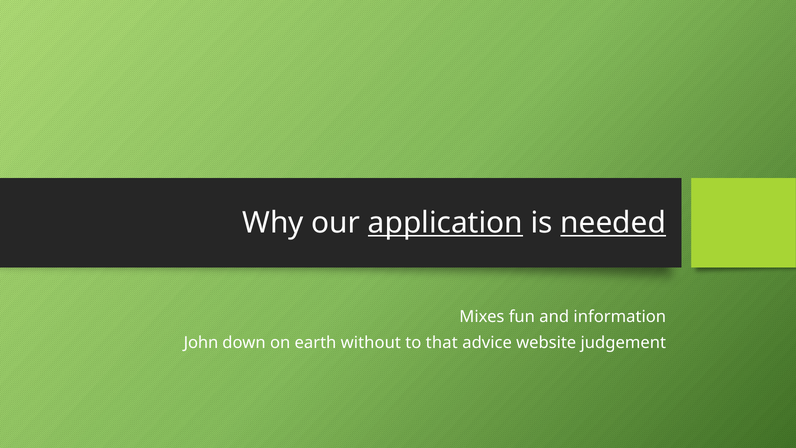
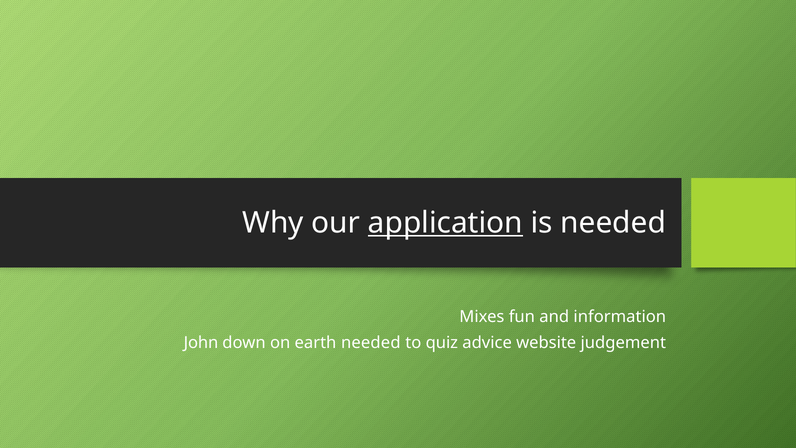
needed at (613, 223) underline: present -> none
earth without: without -> needed
that: that -> quiz
